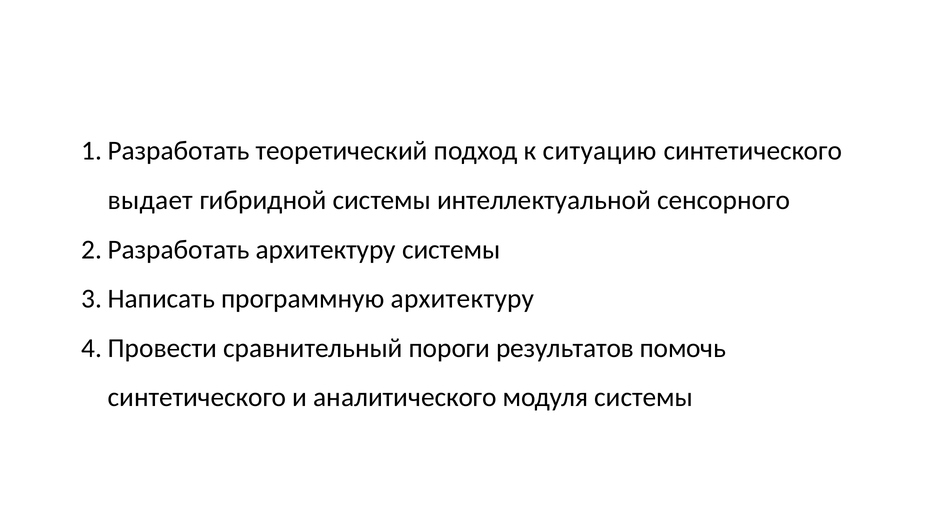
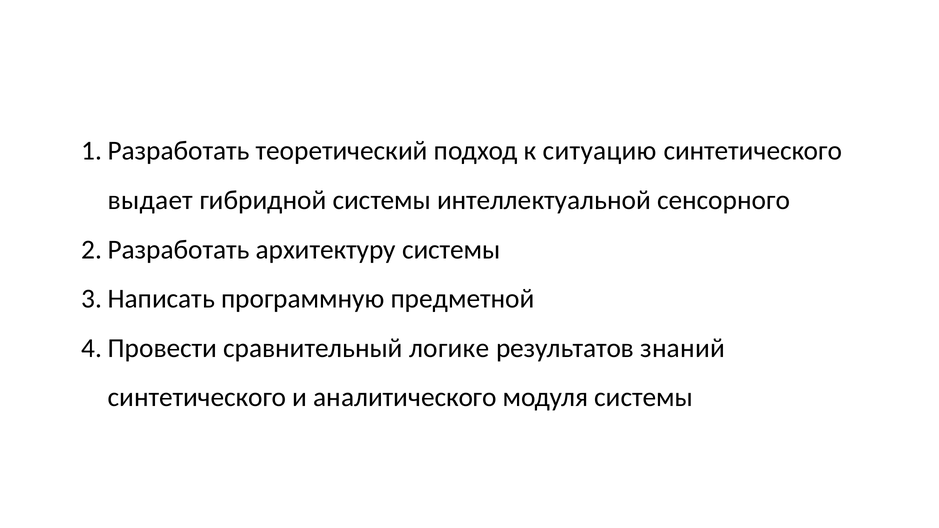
программную архитектуру: архитектуру -> предметной
пороги: пороги -> логике
помочь: помочь -> знаний
